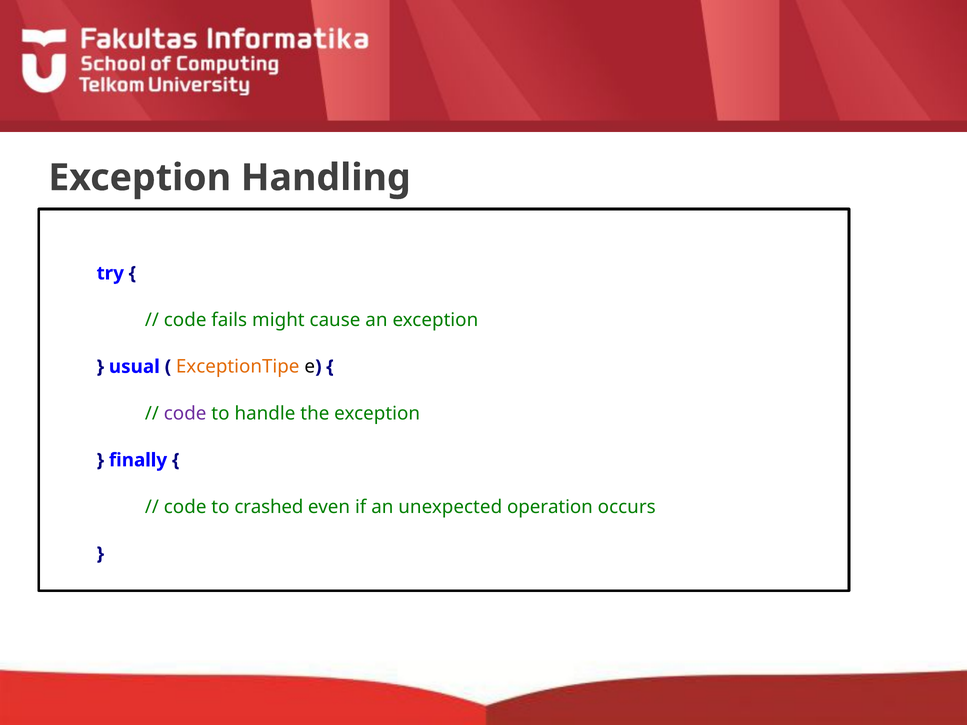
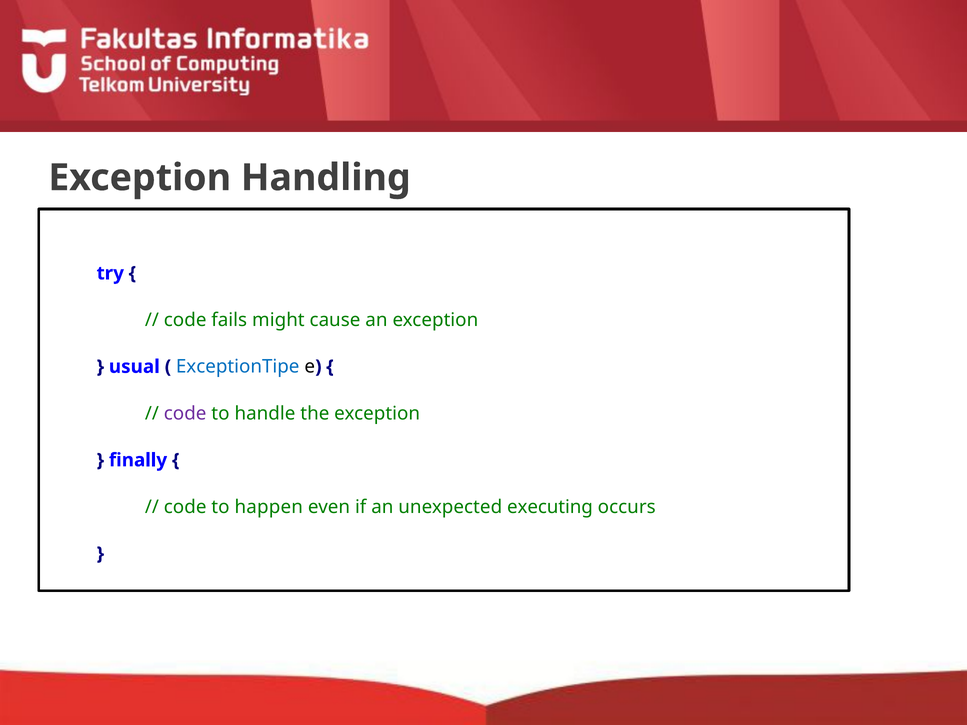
ExceptionTipe colour: orange -> blue
crashed: crashed -> happen
operation: operation -> executing
